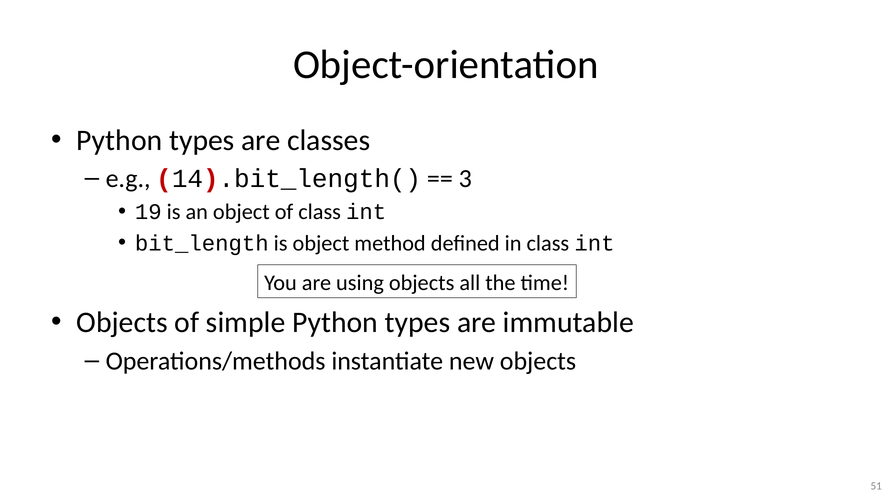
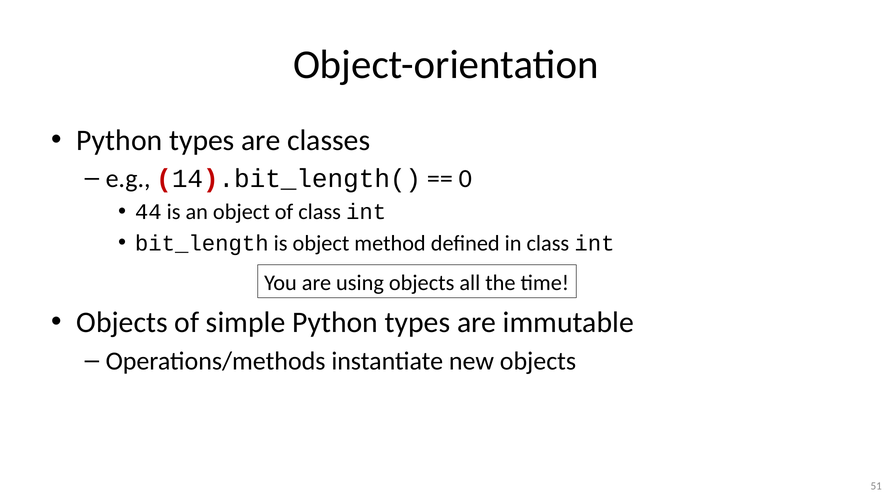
3: 3 -> 0
19: 19 -> 44
